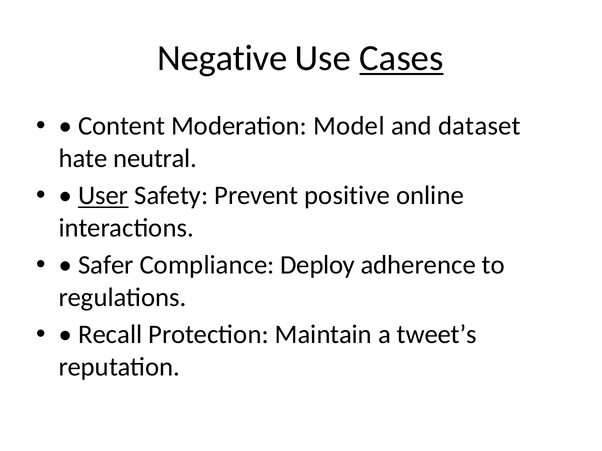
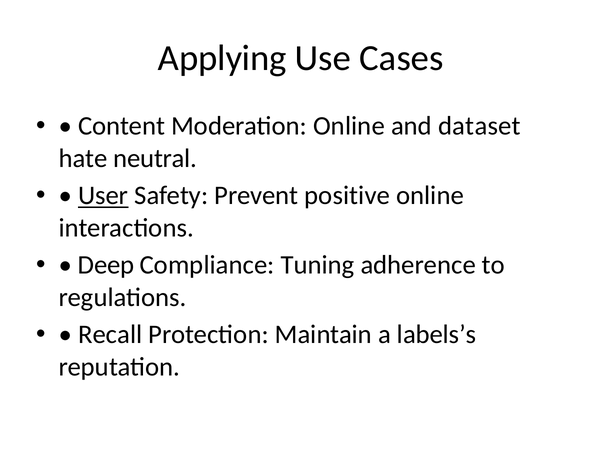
Negative: Negative -> Applying
Cases underline: present -> none
Moderation Model: Model -> Online
Safer: Safer -> Deep
Deploy: Deploy -> Tuning
tweet’s: tweet’s -> labels’s
